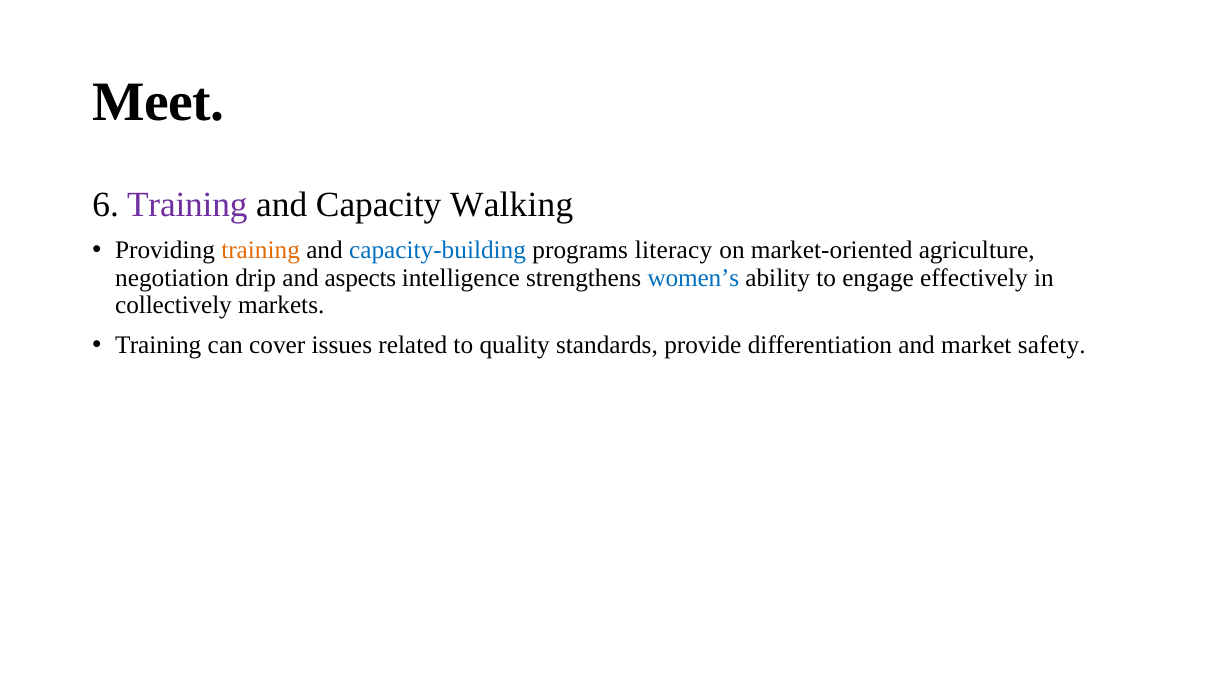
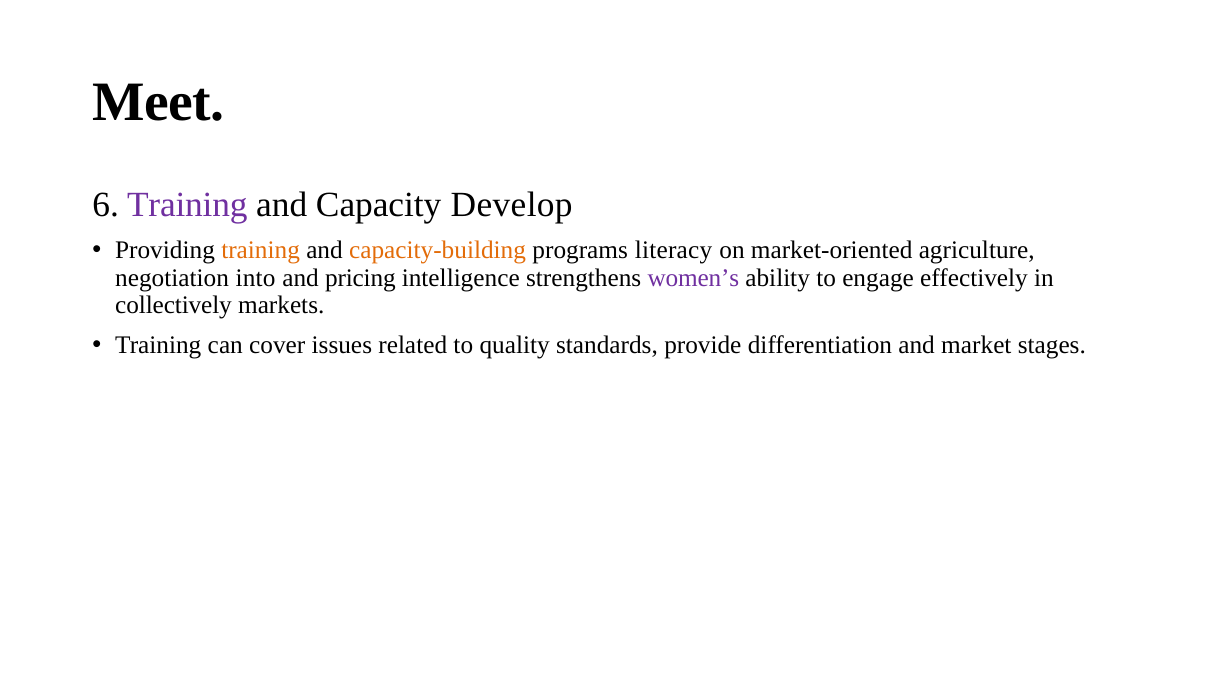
Walking: Walking -> Develop
capacity-building colour: blue -> orange
drip: drip -> into
aspects: aspects -> pricing
women’s colour: blue -> purple
safety: safety -> stages
